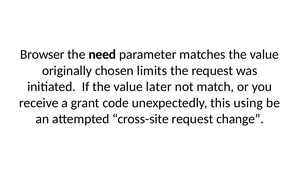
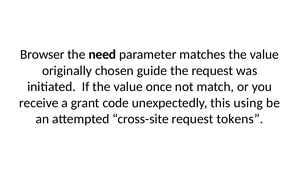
limits: limits -> guide
later: later -> once
change: change -> tokens
